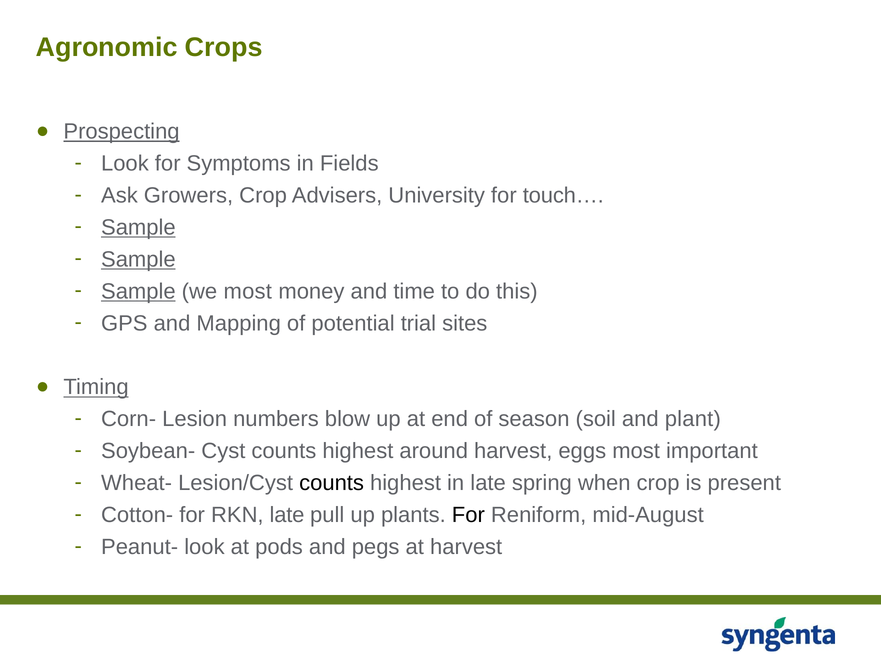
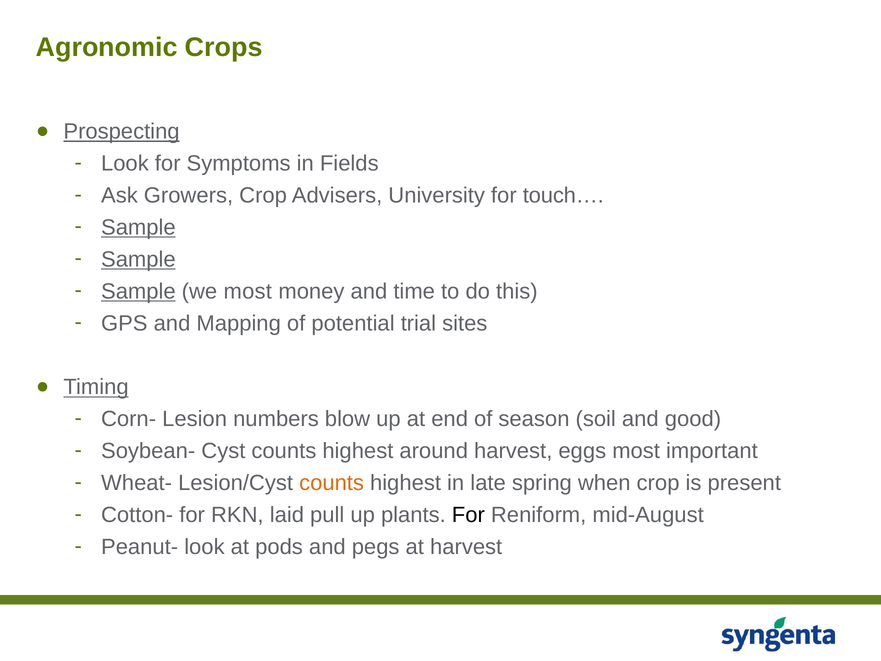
plant: plant -> good
counts at (332, 483) colour: black -> orange
RKN late: late -> laid
